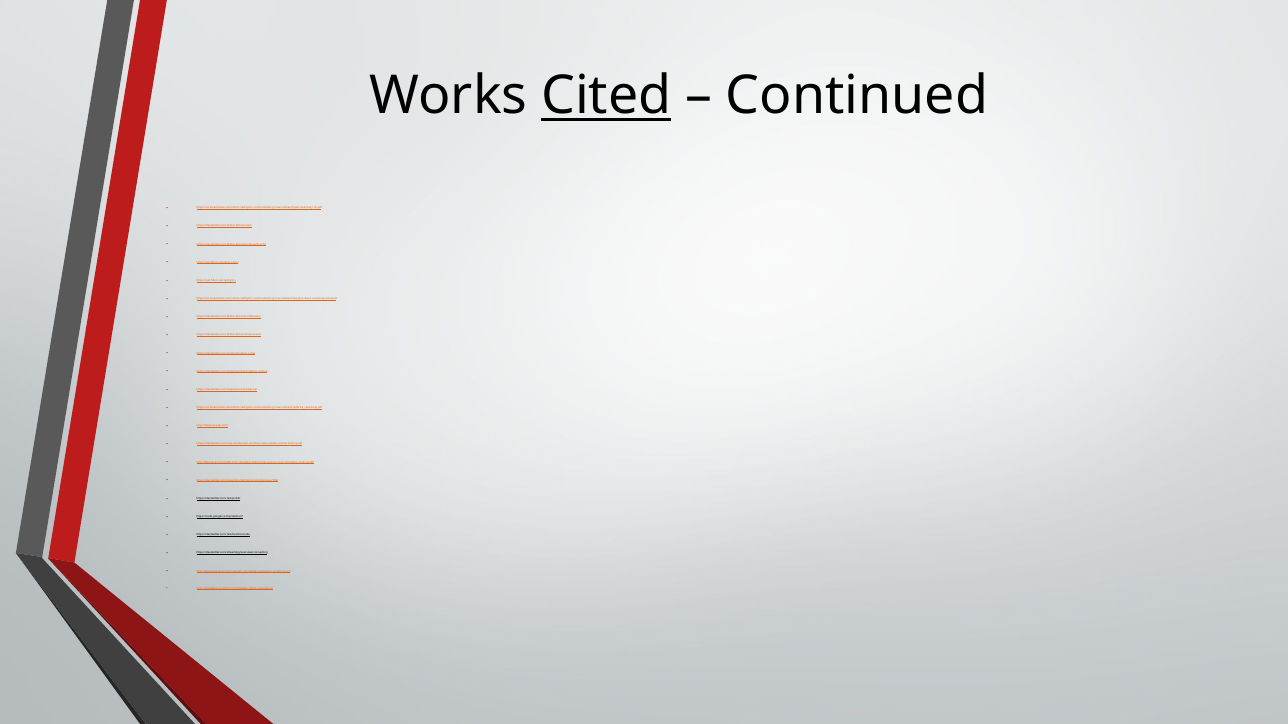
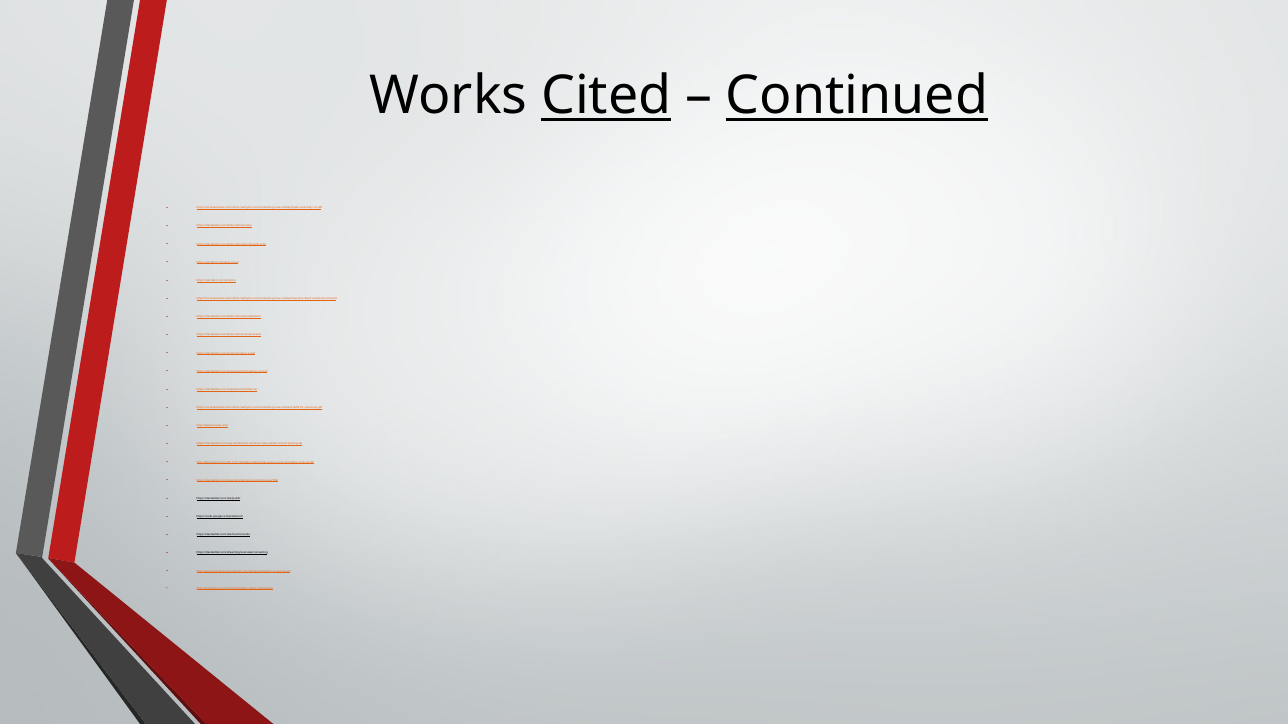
Continued underline: none -> present
